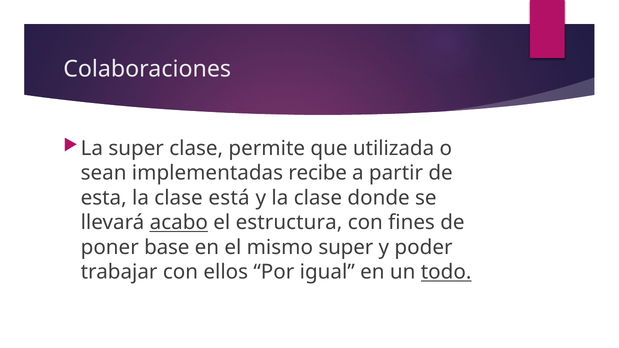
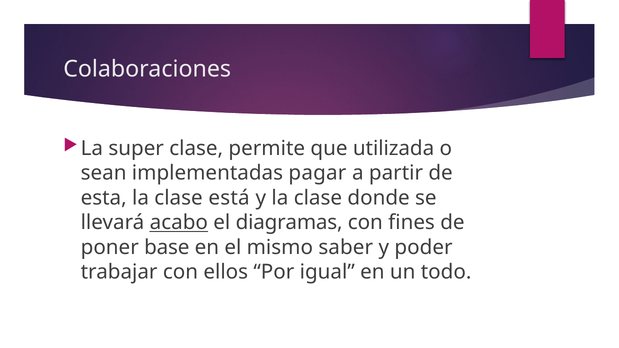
recibe: recibe -> pagar
estructura: estructura -> diagramas
mismo super: super -> saber
todo underline: present -> none
